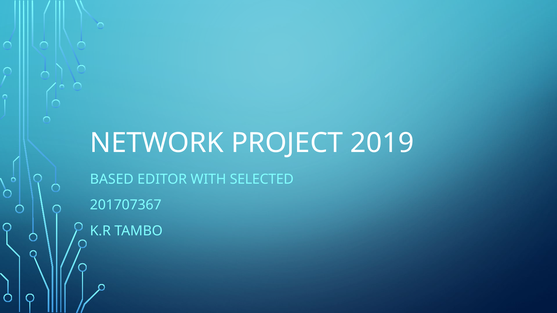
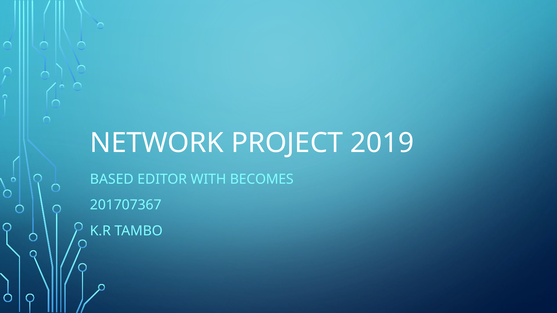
SELECTED: SELECTED -> BECOMES
